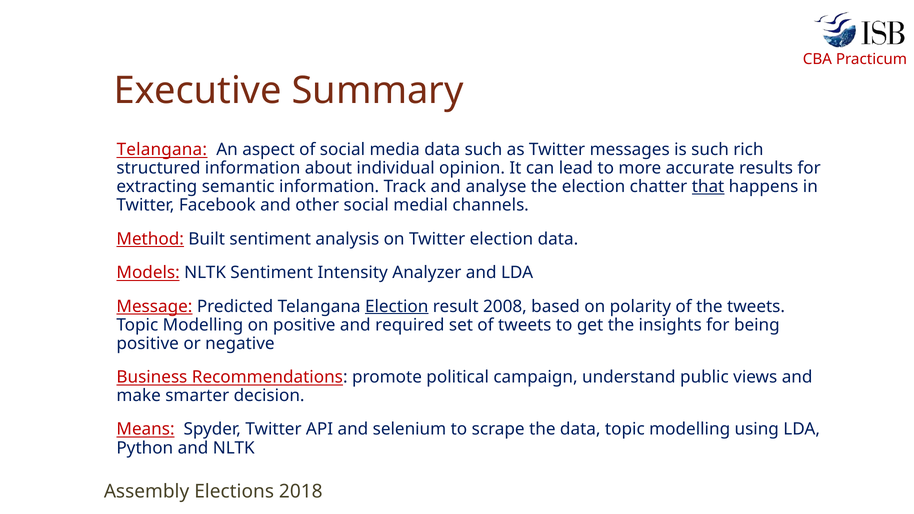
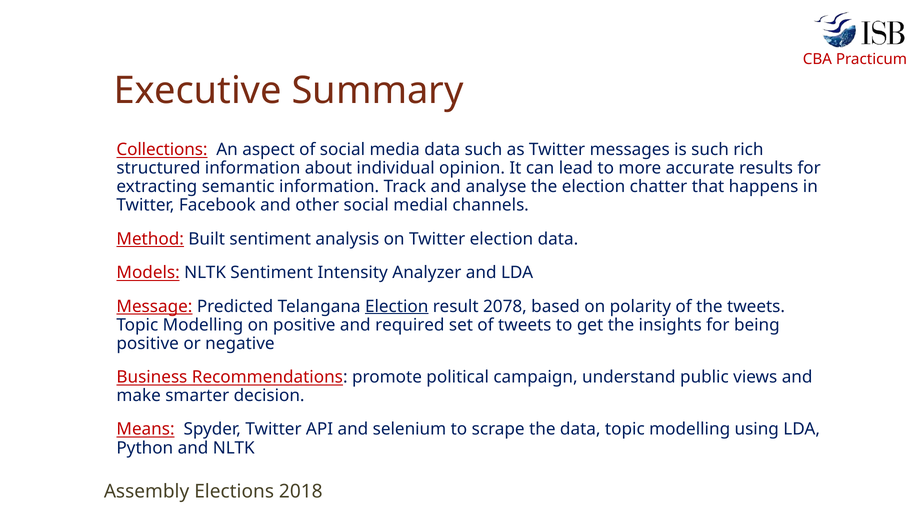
Telangana at (162, 150): Telangana -> Collections
that underline: present -> none
2008: 2008 -> 2078
